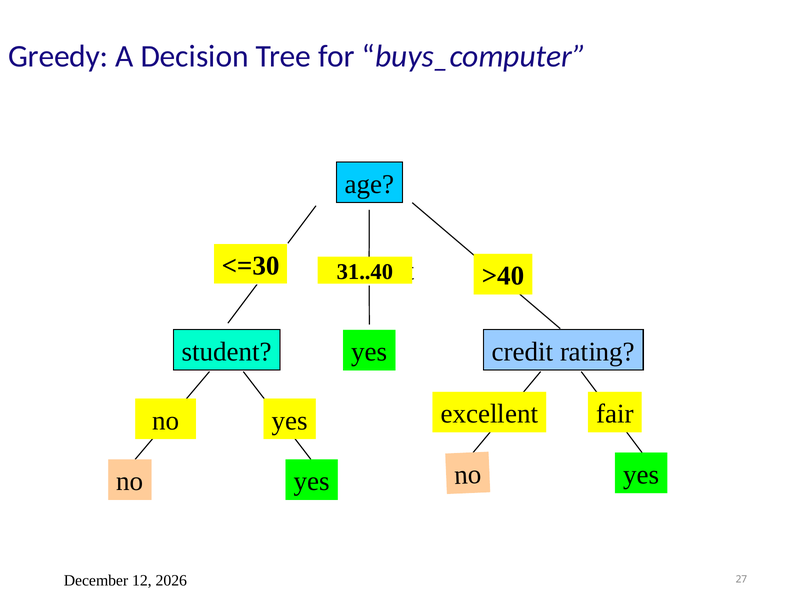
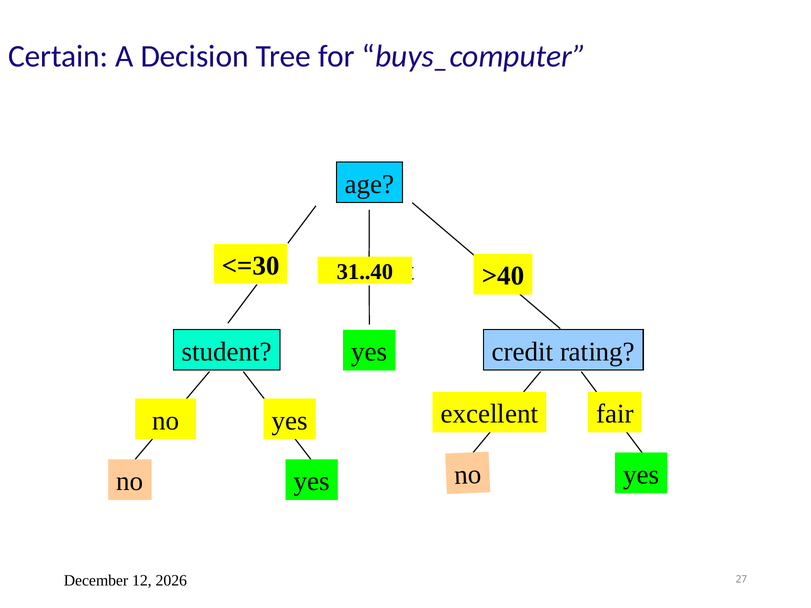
Greedy: Greedy -> Certain
